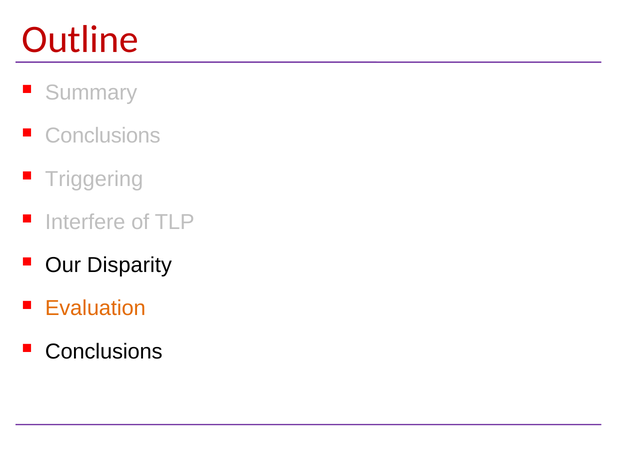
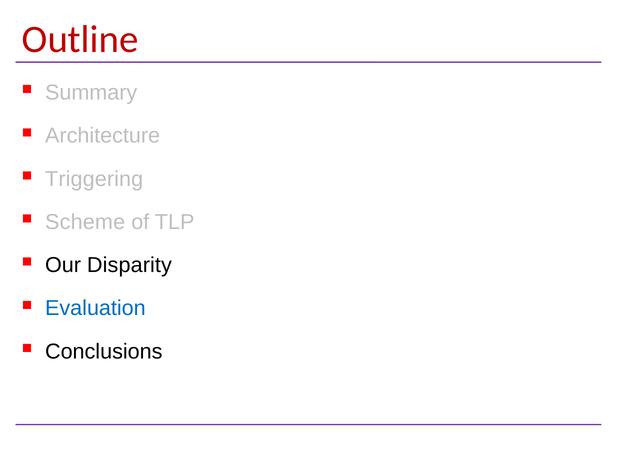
Conclusions at (103, 136): Conclusions -> Architecture
Interfere: Interfere -> Scheme
Evaluation colour: orange -> blue
